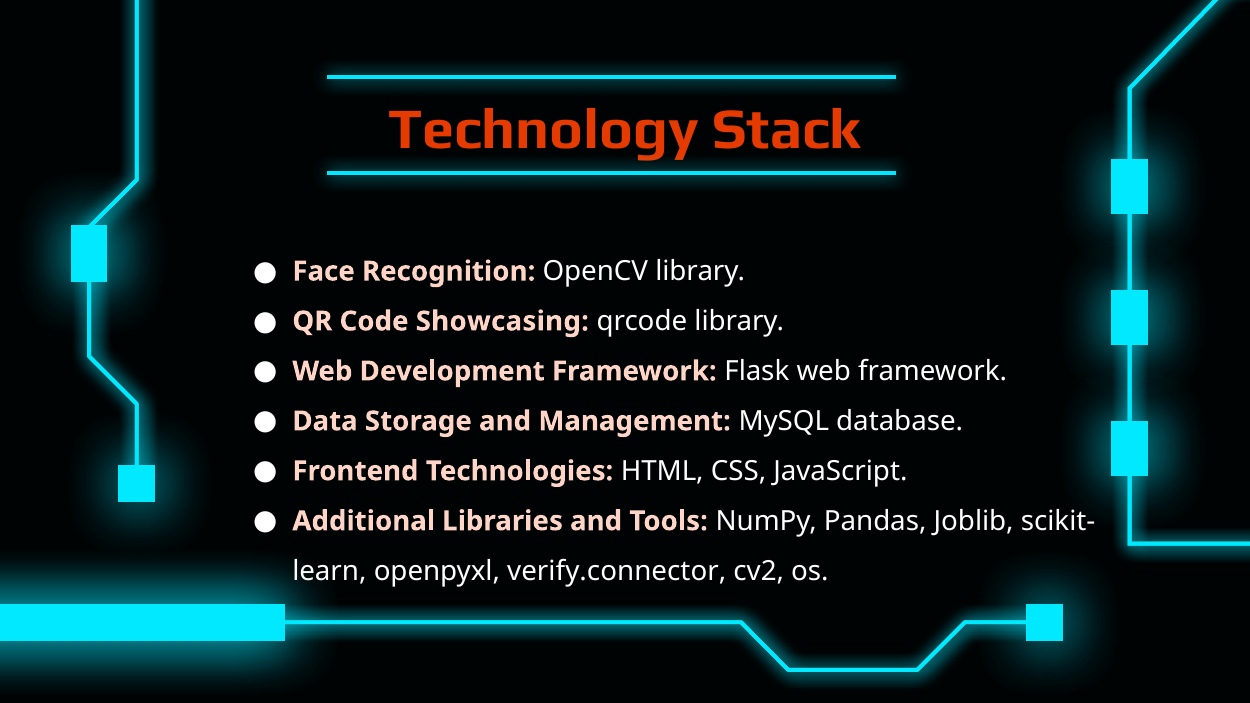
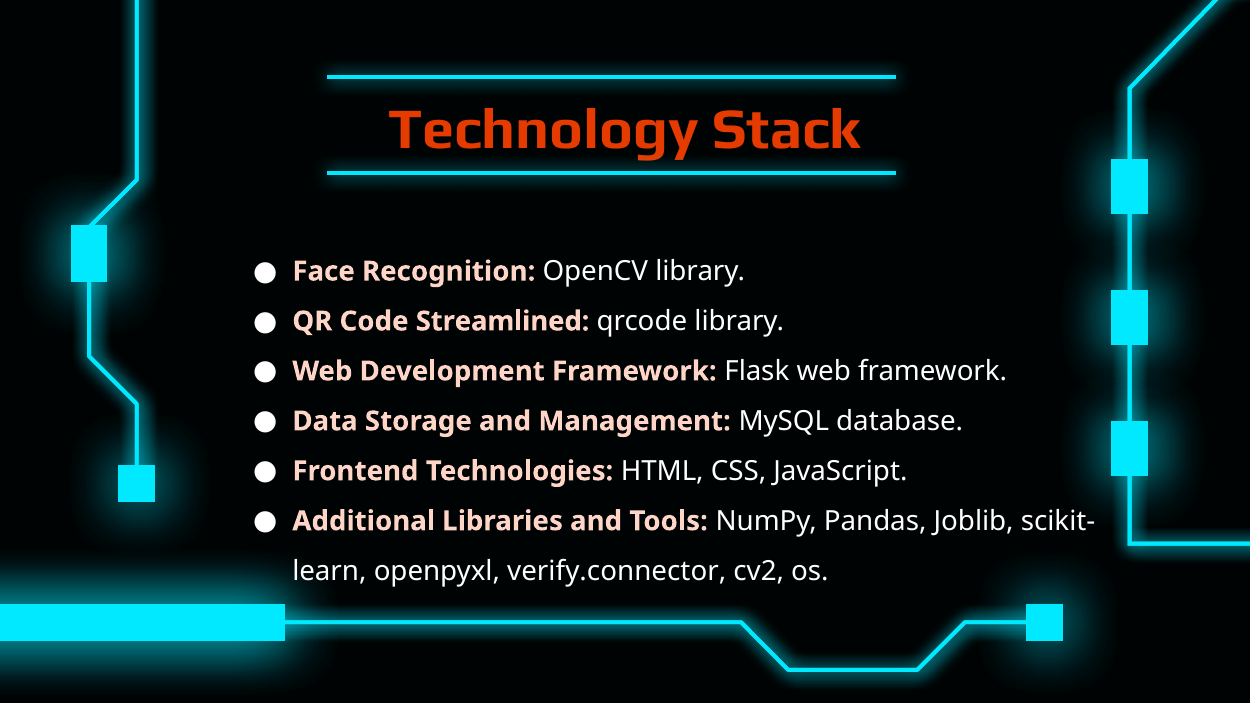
Showcasing: Showcasing -> Streamlined
